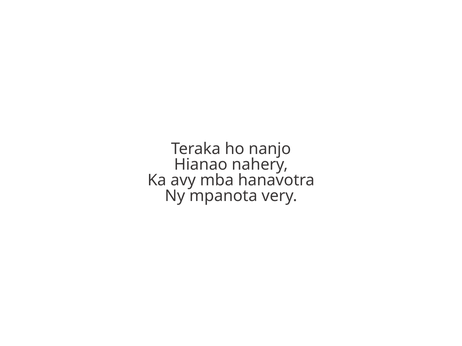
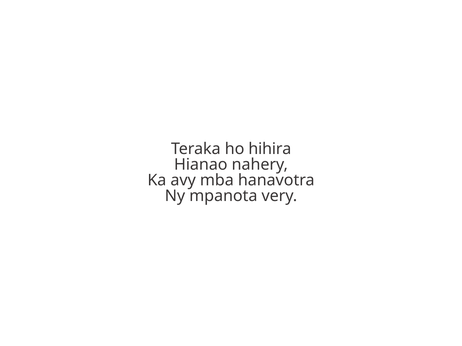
nanjo: nanjo -> hihira
